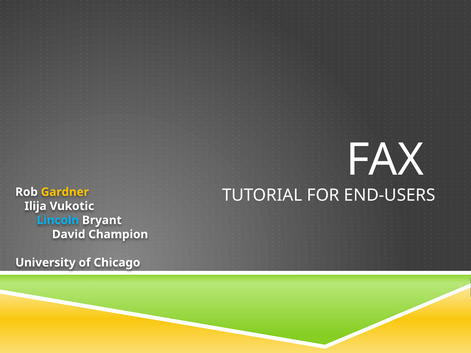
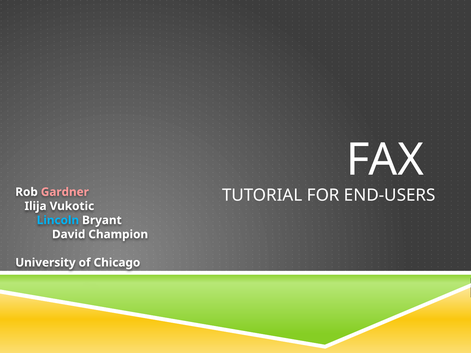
Gardner colour: yellow -> pink
